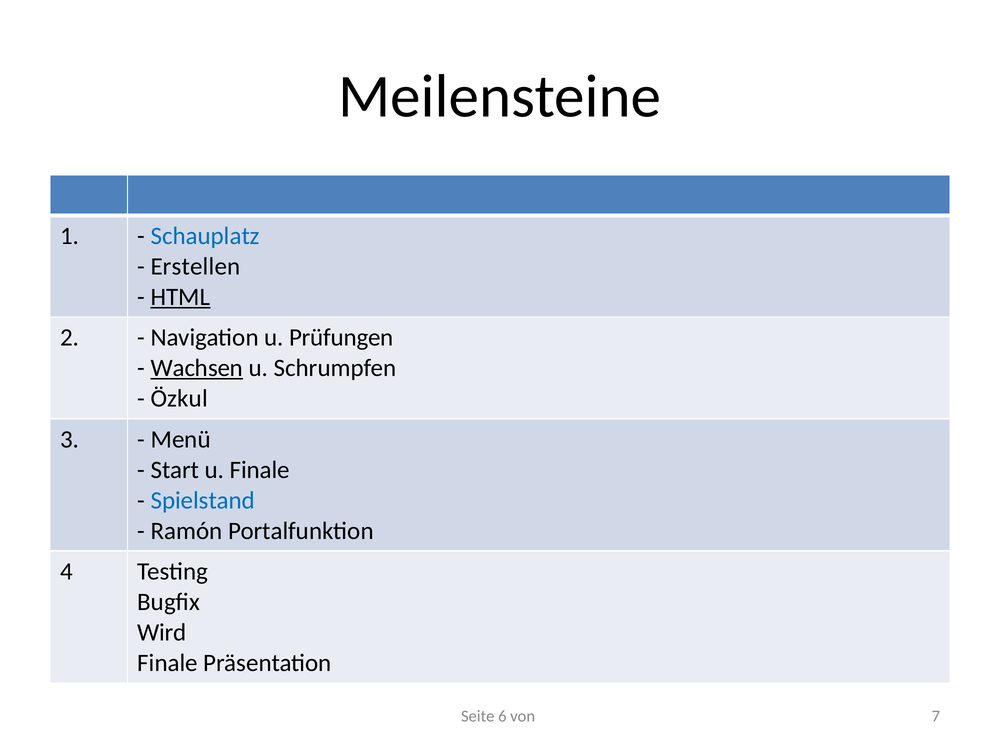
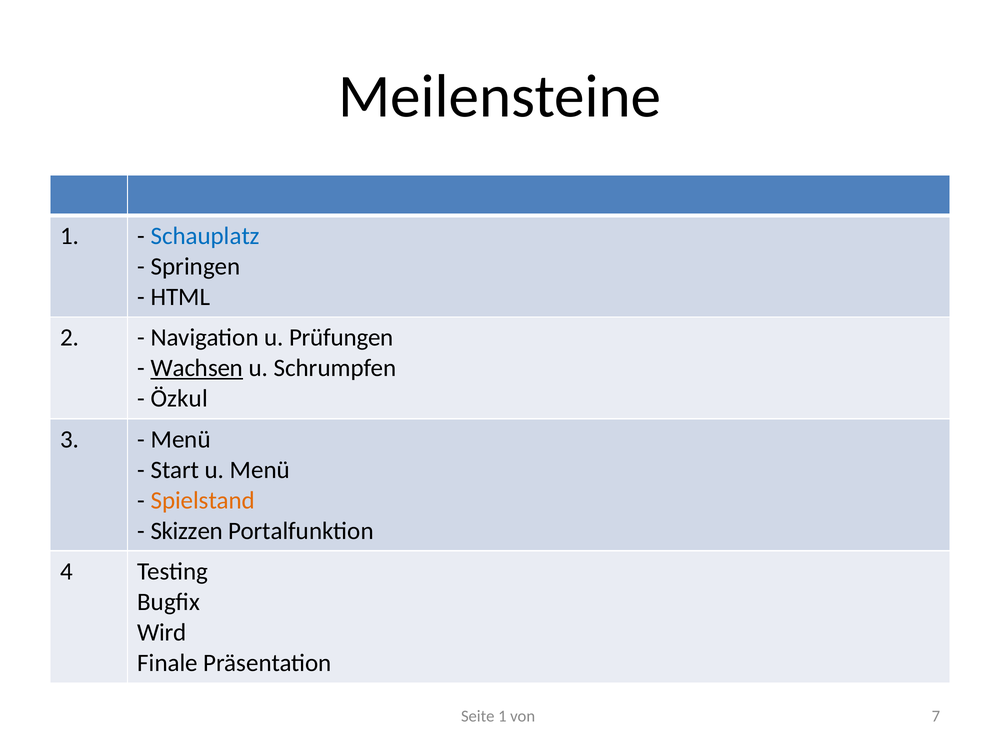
Erstellen: Erstellen -> Springen
HTML underline: present -> none
u Finale: Finale -> Menü
Spielstand colour: blue -> orange
Ramón: Ramón -> Skizzen
Seite 6: 6 -> 1
